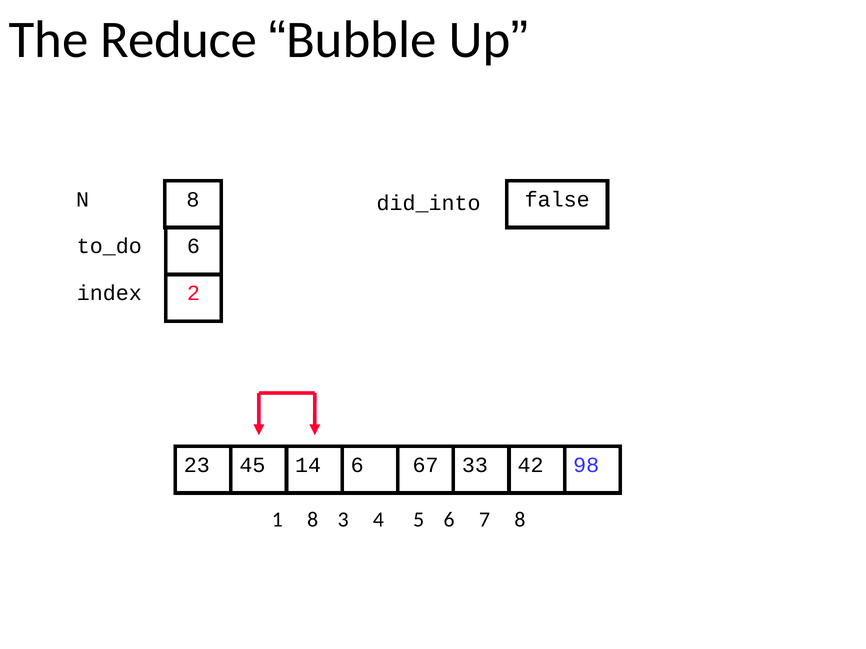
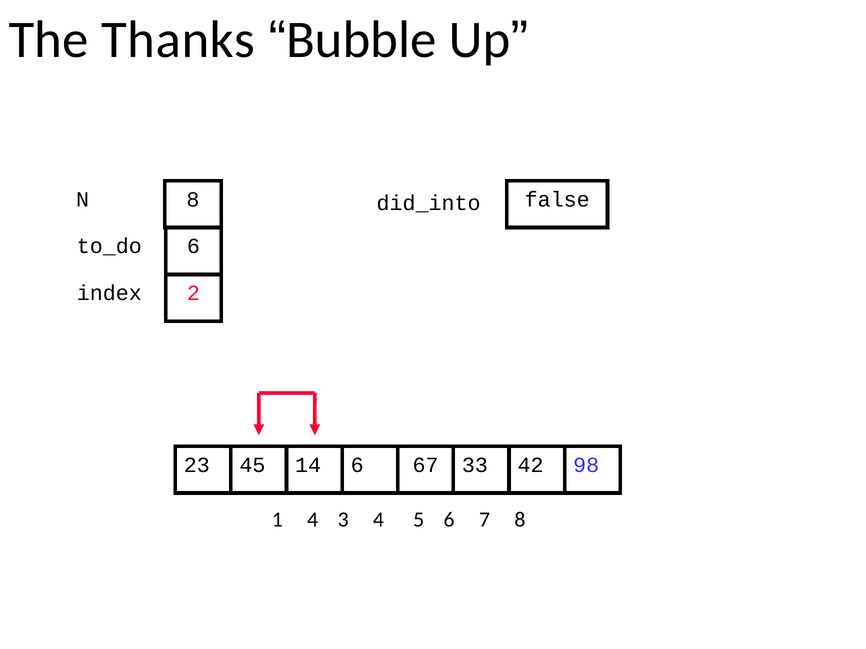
Reduce: Reduce -> Thanks
1 8: 8 -> 4
